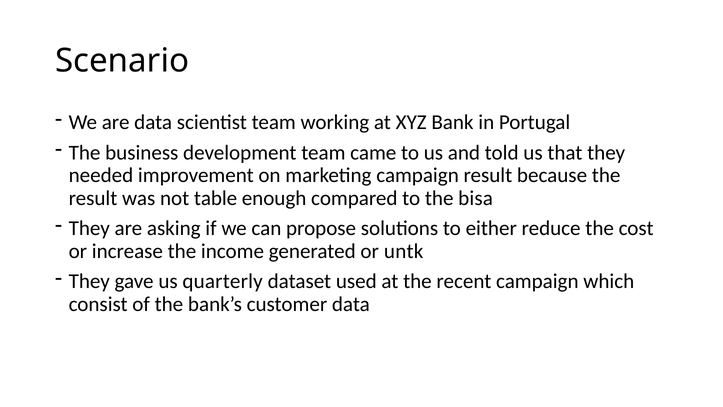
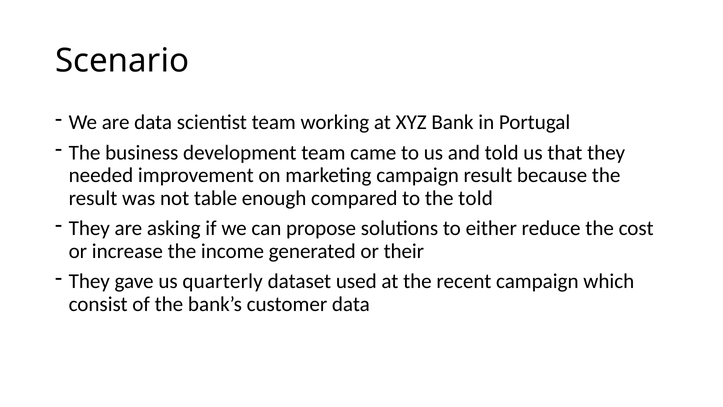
the bisa: bisa -> told
untk: untk -> their
